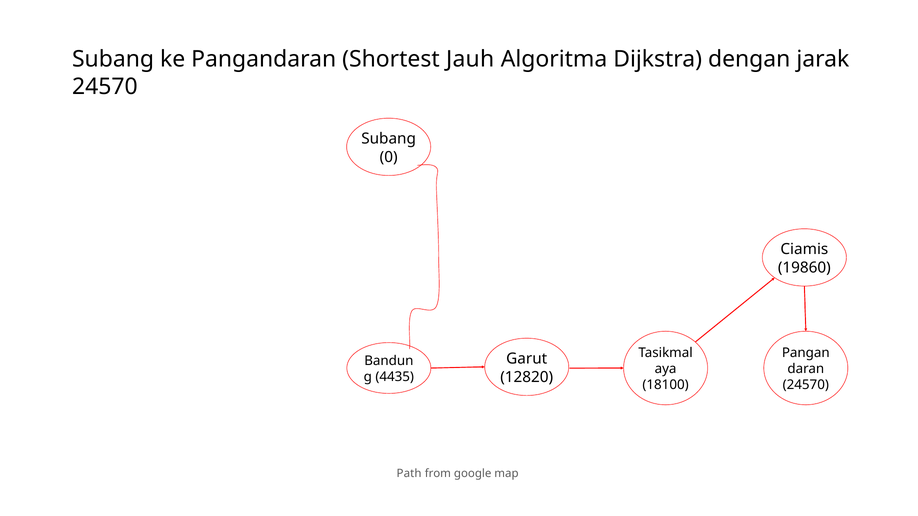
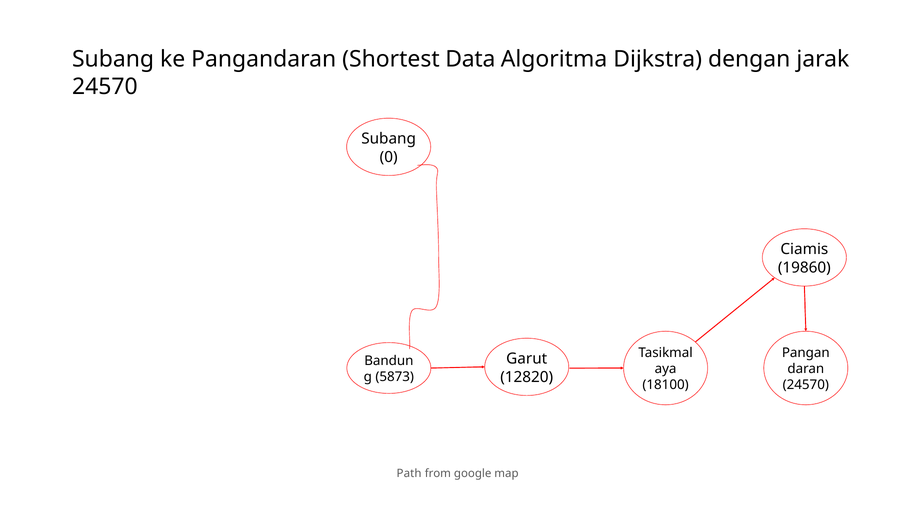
Jauh: Jauh -> Data
4435: 4435 -> 5873
